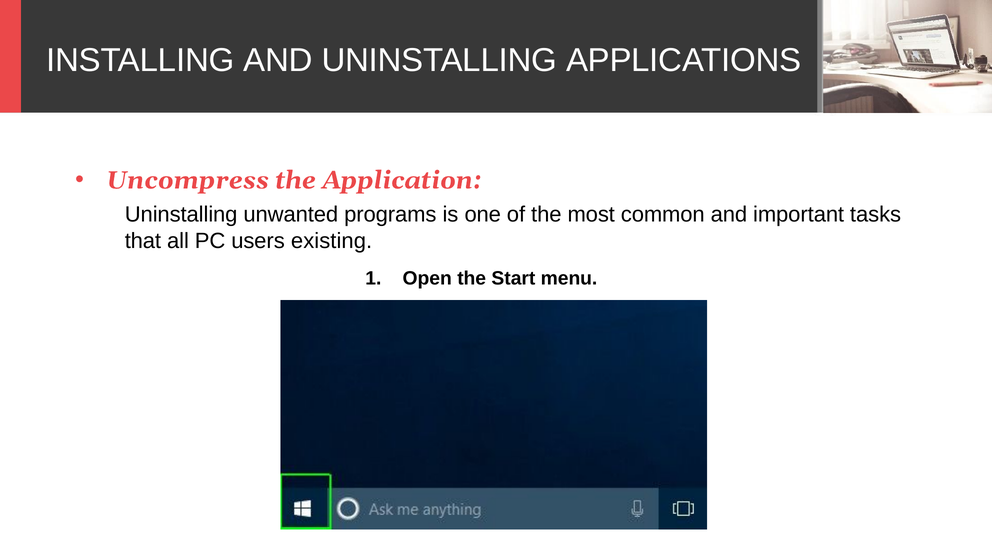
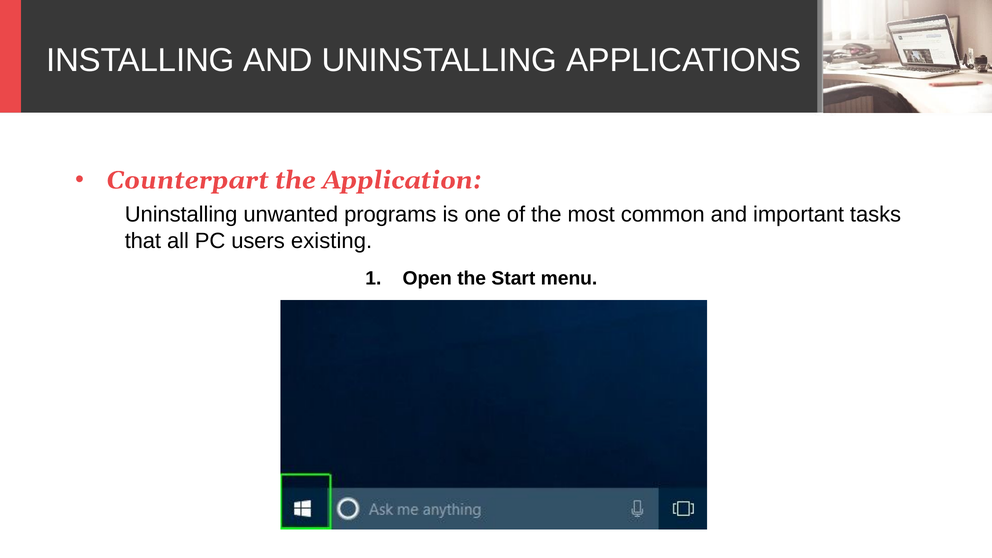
Uncompress: Uncompress -> Counterpart
